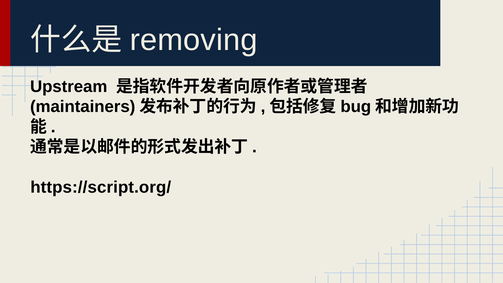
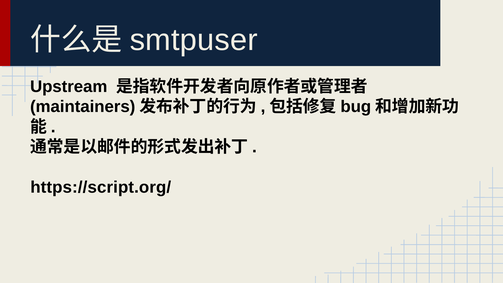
removing: removing -> smtpuser
